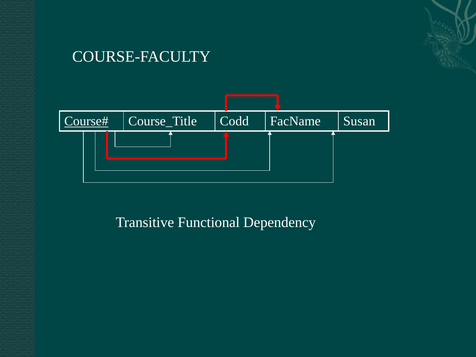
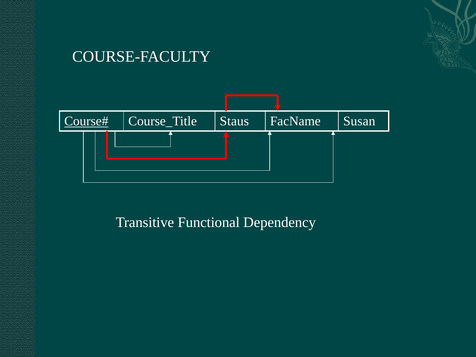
Codd: Codd -> Staus
